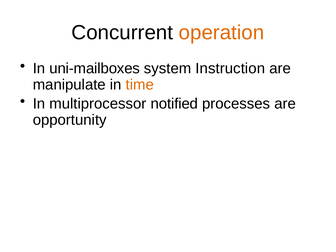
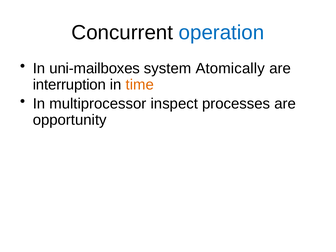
operation colour: orange -> blue
Instruction: Instruction -> Atomically
manipulate: manipulate -> interruption
notified: notified -> inspect
